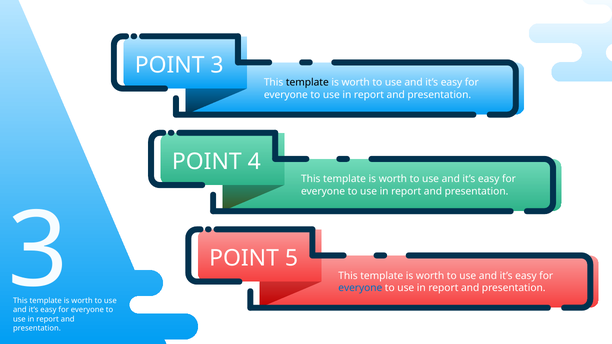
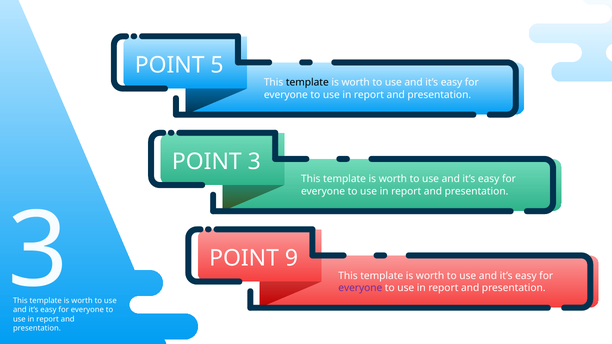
3 at (217, 65): 3 -> 5
4 at (254, 162): 4 -> 3
5: 5 -> 9
everyone at (360, 288) colour: blue -> purple
